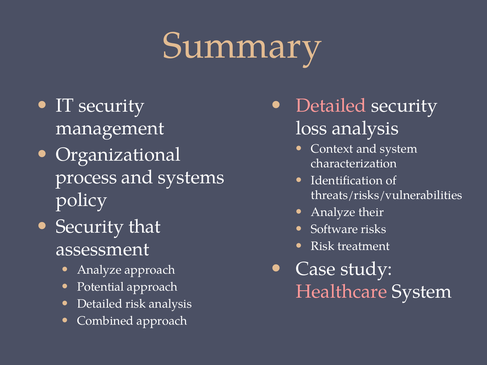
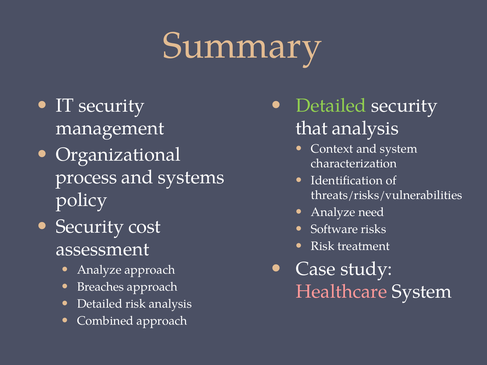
Detailed at (331, 106) colour: pink -> light green
loss: loss -> that
their: their -> need
that: that -> cost
Potential: Potential -> Breaches
